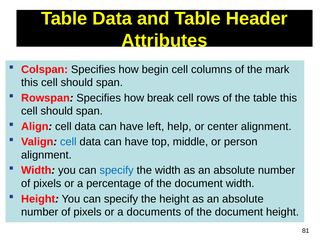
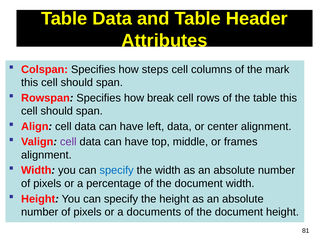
begin: begin -> steps
left help: help -> data
cell at (68, 142) colour: blue -> purple
person: person -> frames
